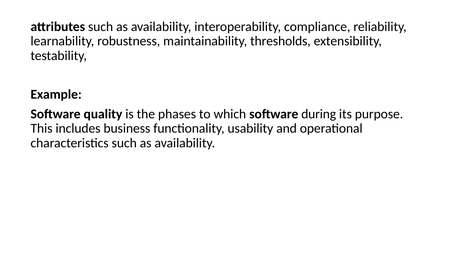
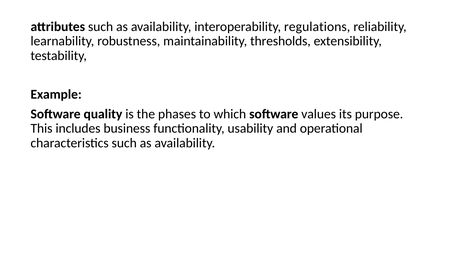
compliance: compliance -> regulations
during: during -> values
